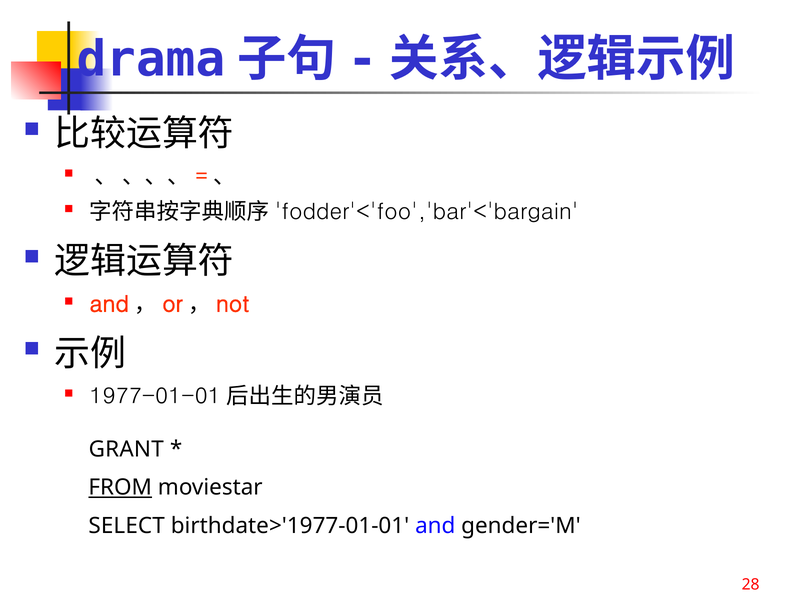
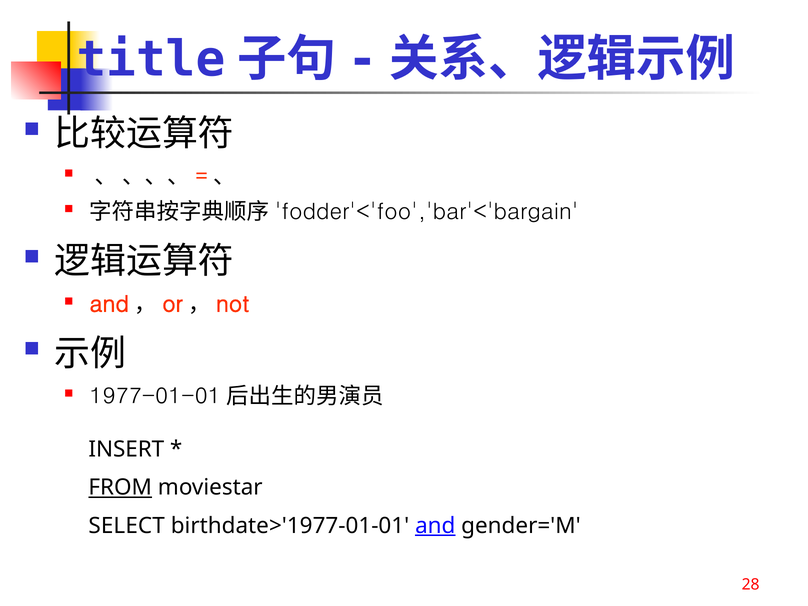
drama: drama -> title
GRANT: GRANT -> INSERT
and underline: none -> present
